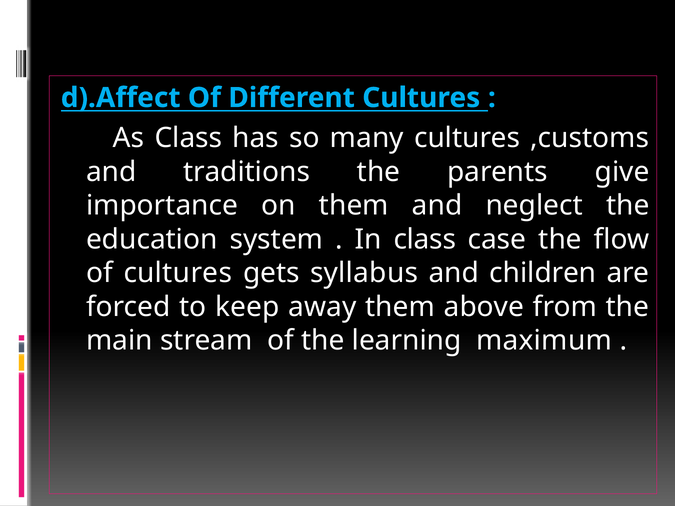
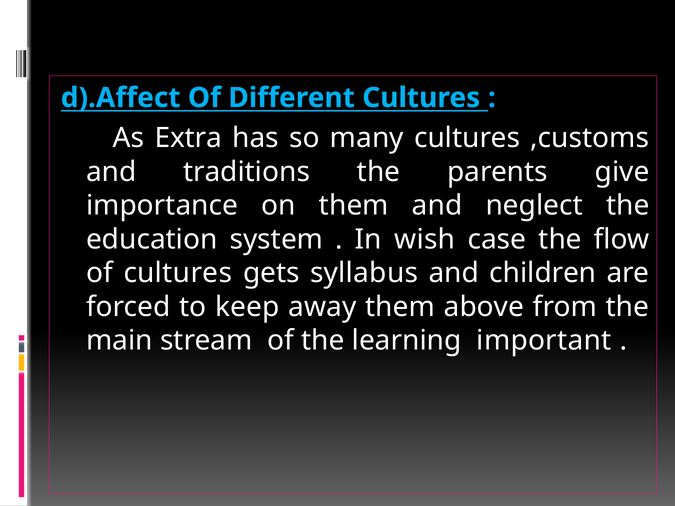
As Class: Class -> Extra
In class: class -> wish
maximum: maximum -> important
